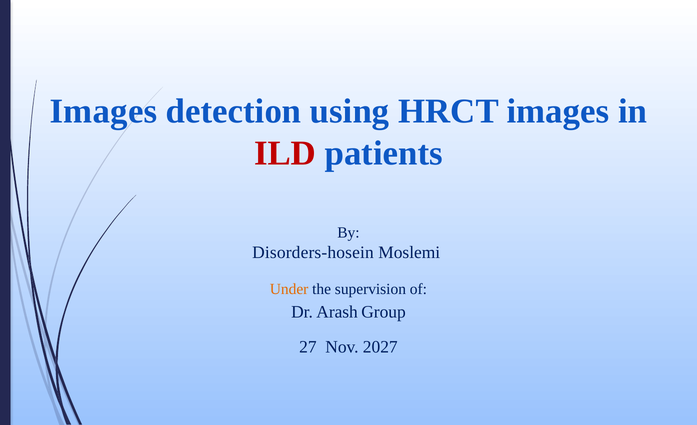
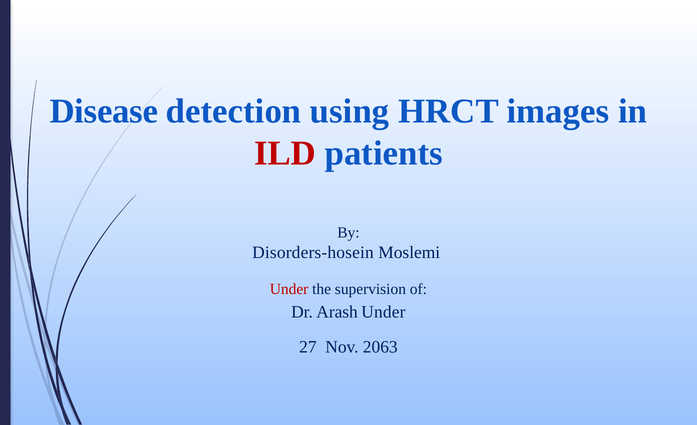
Images at (103, 111): Images -> Disease
Under at (289, 289) colour: orange -> red
Arash Group: Group -> Under
2027: 2027 -> 2063
